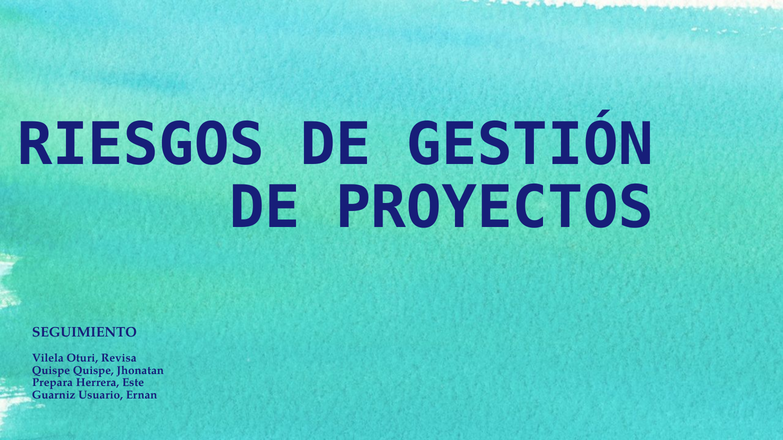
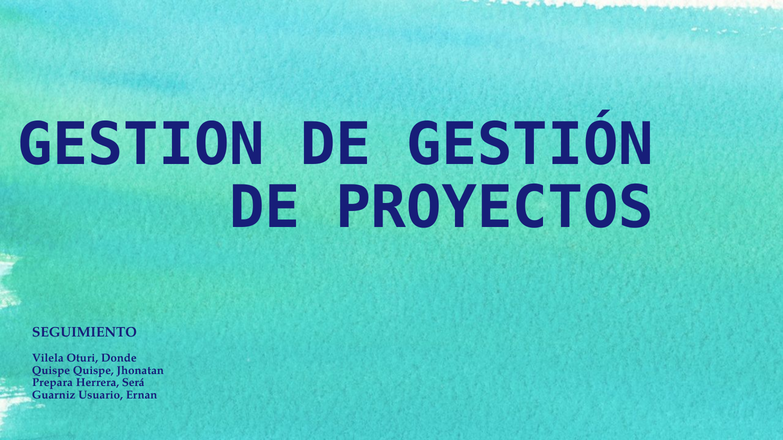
RIESGOS: RIESGOS -> GESTION
Revisa: Revisa -> Donde
Este: Este -> Será
